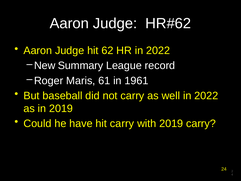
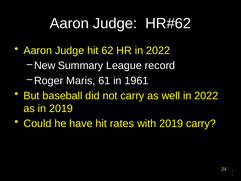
hit carry: carry -> rates
